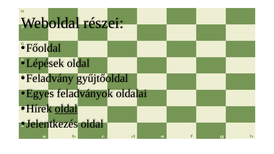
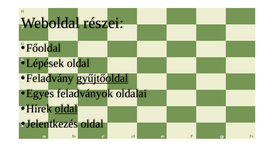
gyűjtőoldal underline: none -> present
